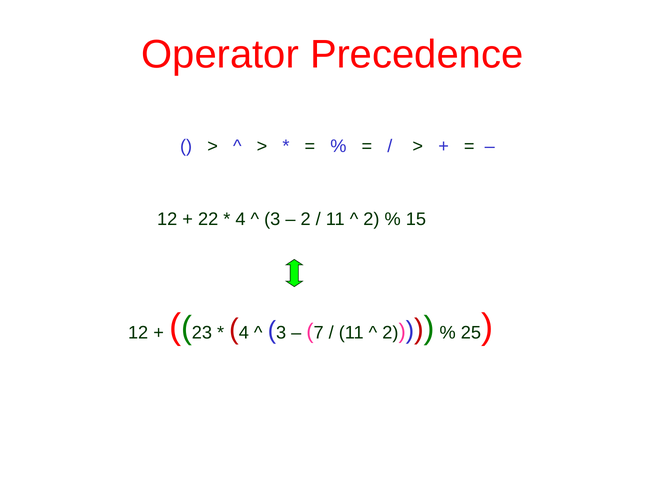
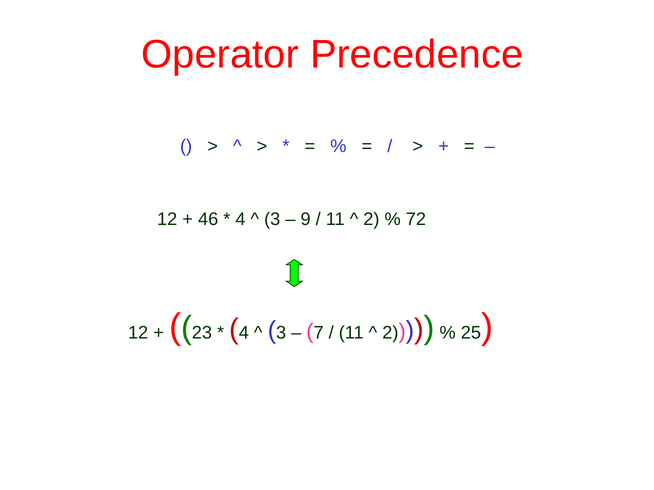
22: 22 -> 46
2 at (306, 220): 2 -> 9
15: 15 -> 72
